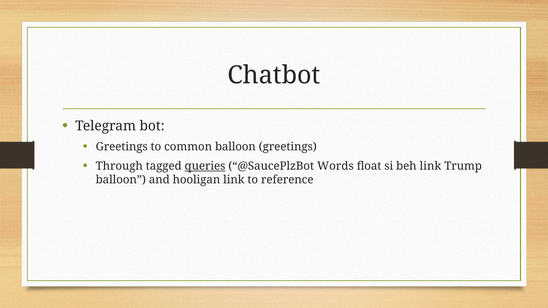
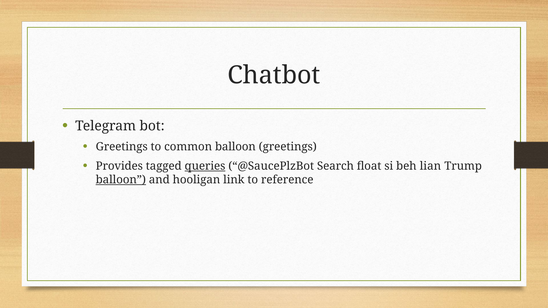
Through: Through -> Provides
Words: Words -> Search
beh link: link -> lian
balloon at (121, 180) underline: none -> present
